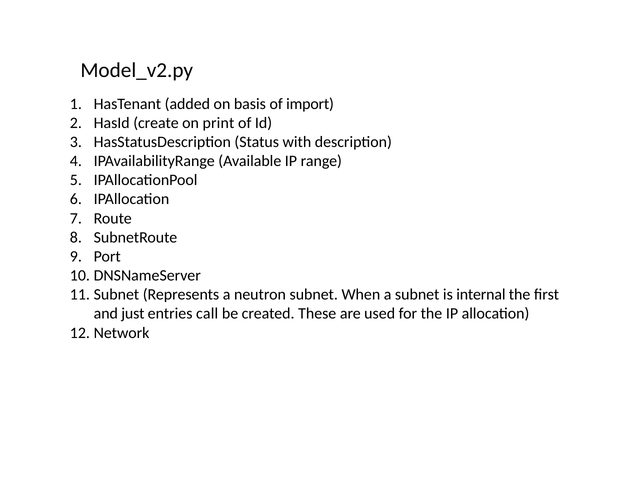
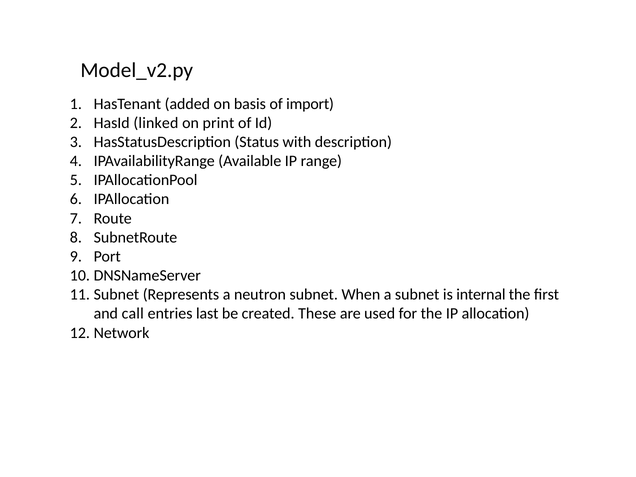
create: create -> linked
just: just -> call
call: call -> last
